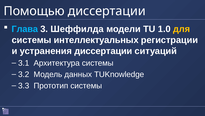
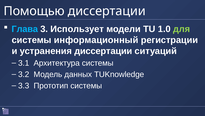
Шеффилда: Шеффилда -> Использует
для colour: yellow -> light green
интеллектуальных: интеллектуальных -> информационный
